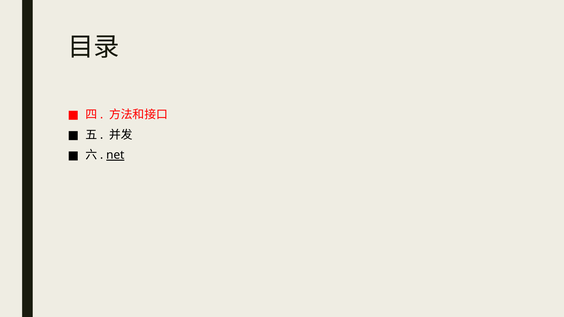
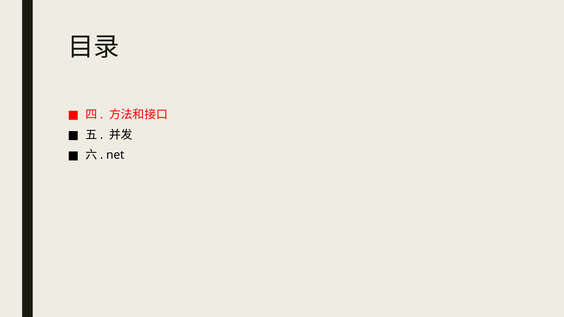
net underline: present -> none
